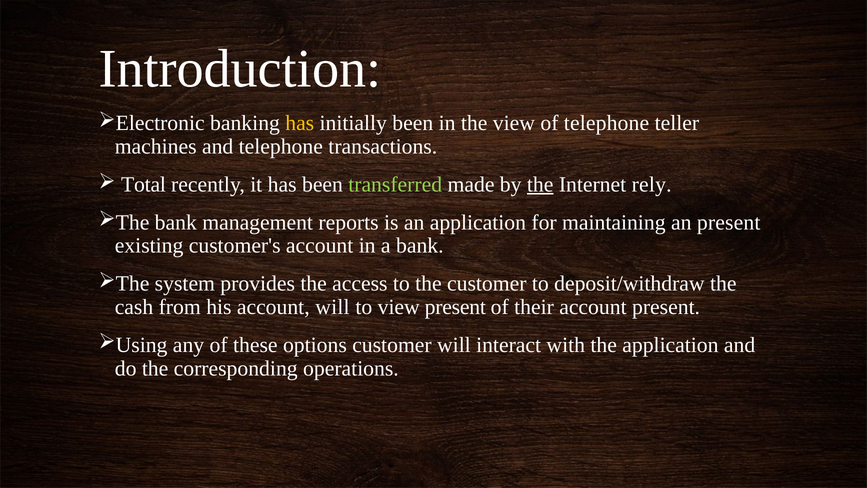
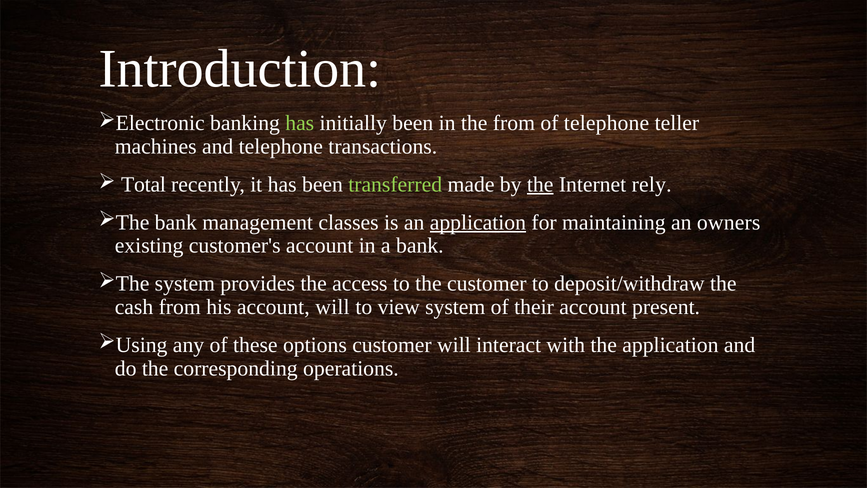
has at (300, 123) colour: yellow -> light green
the view: view -> from
reports: reports -> classes
application at (478, 222) underline: none -> present
an present: present -> owners
view present: present -> system
